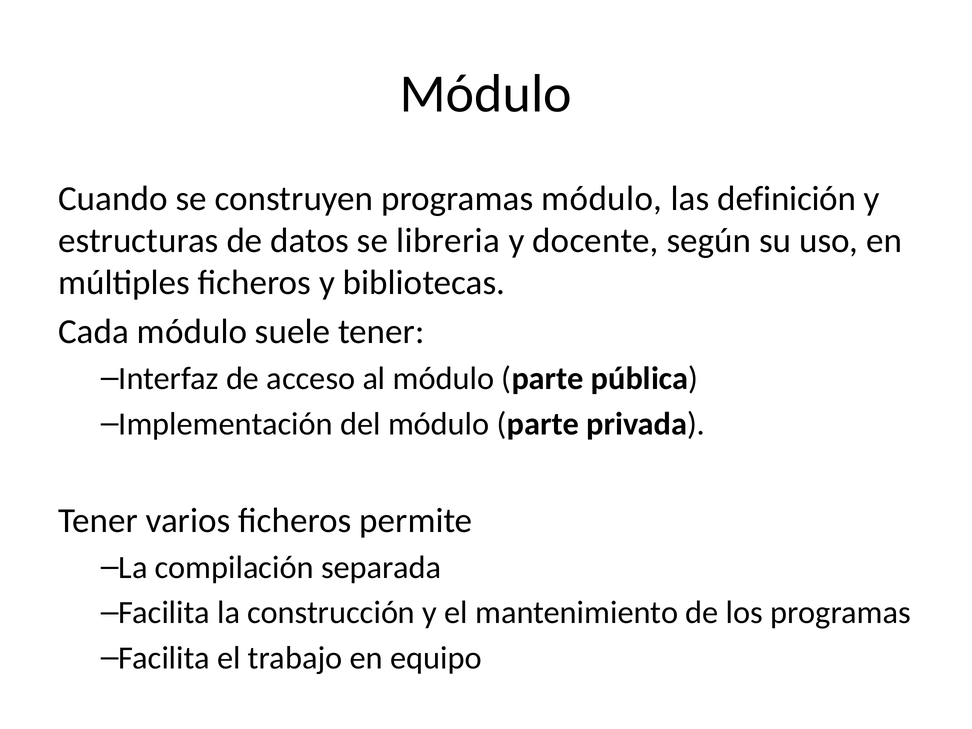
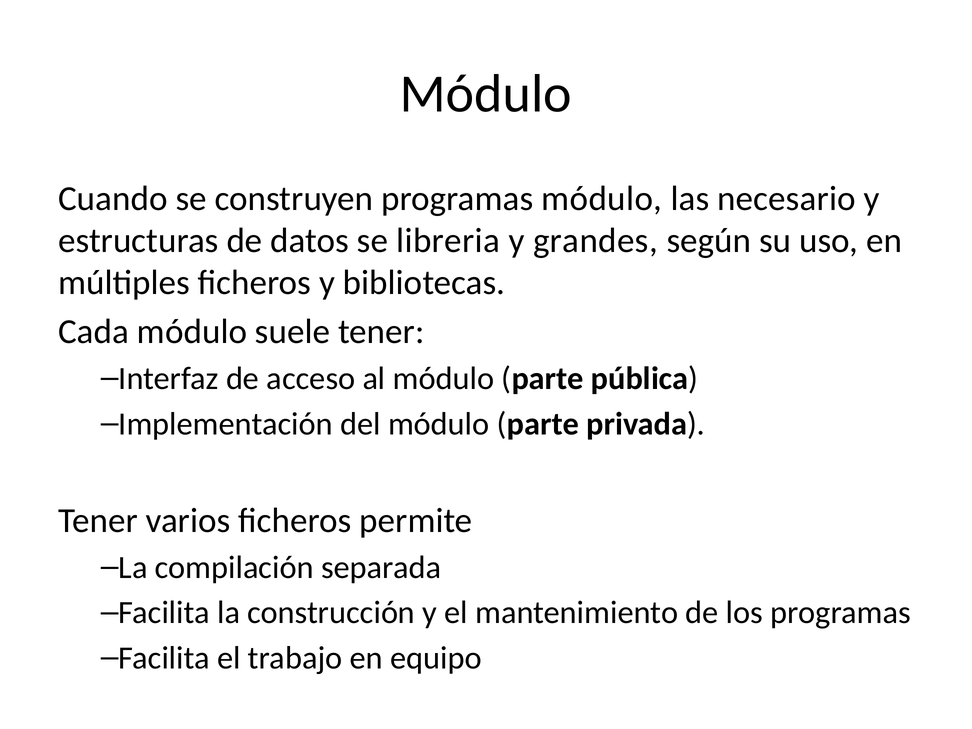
definición: definición -> necesario
docente: docente -> grandes
